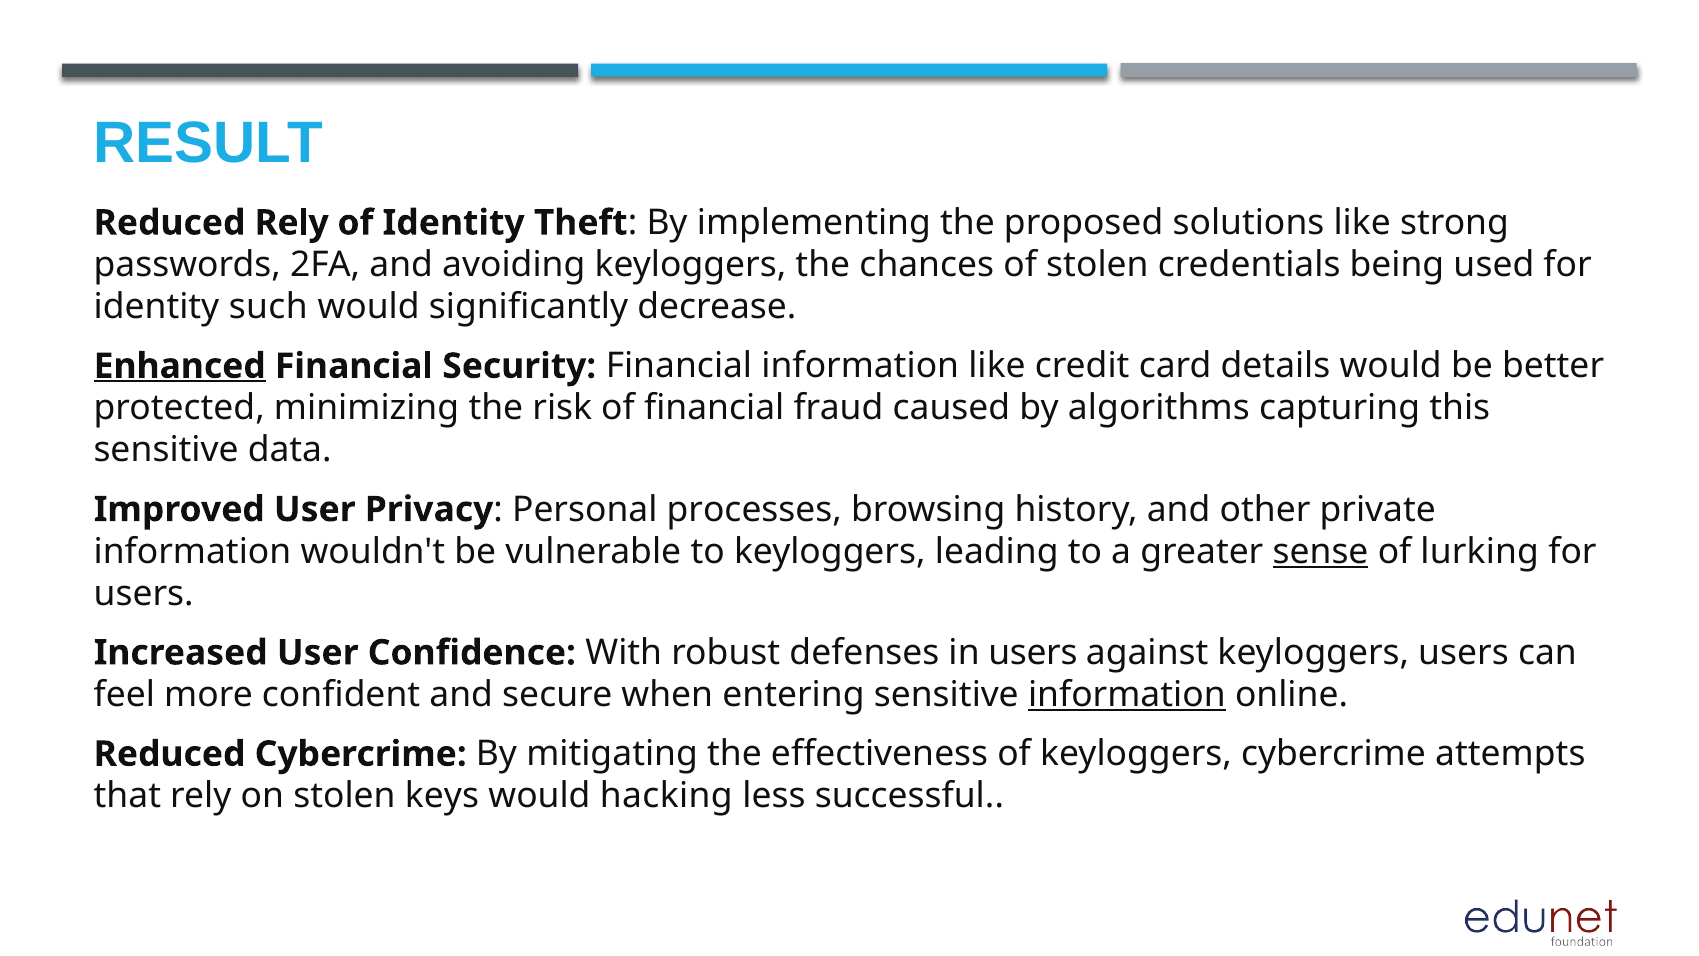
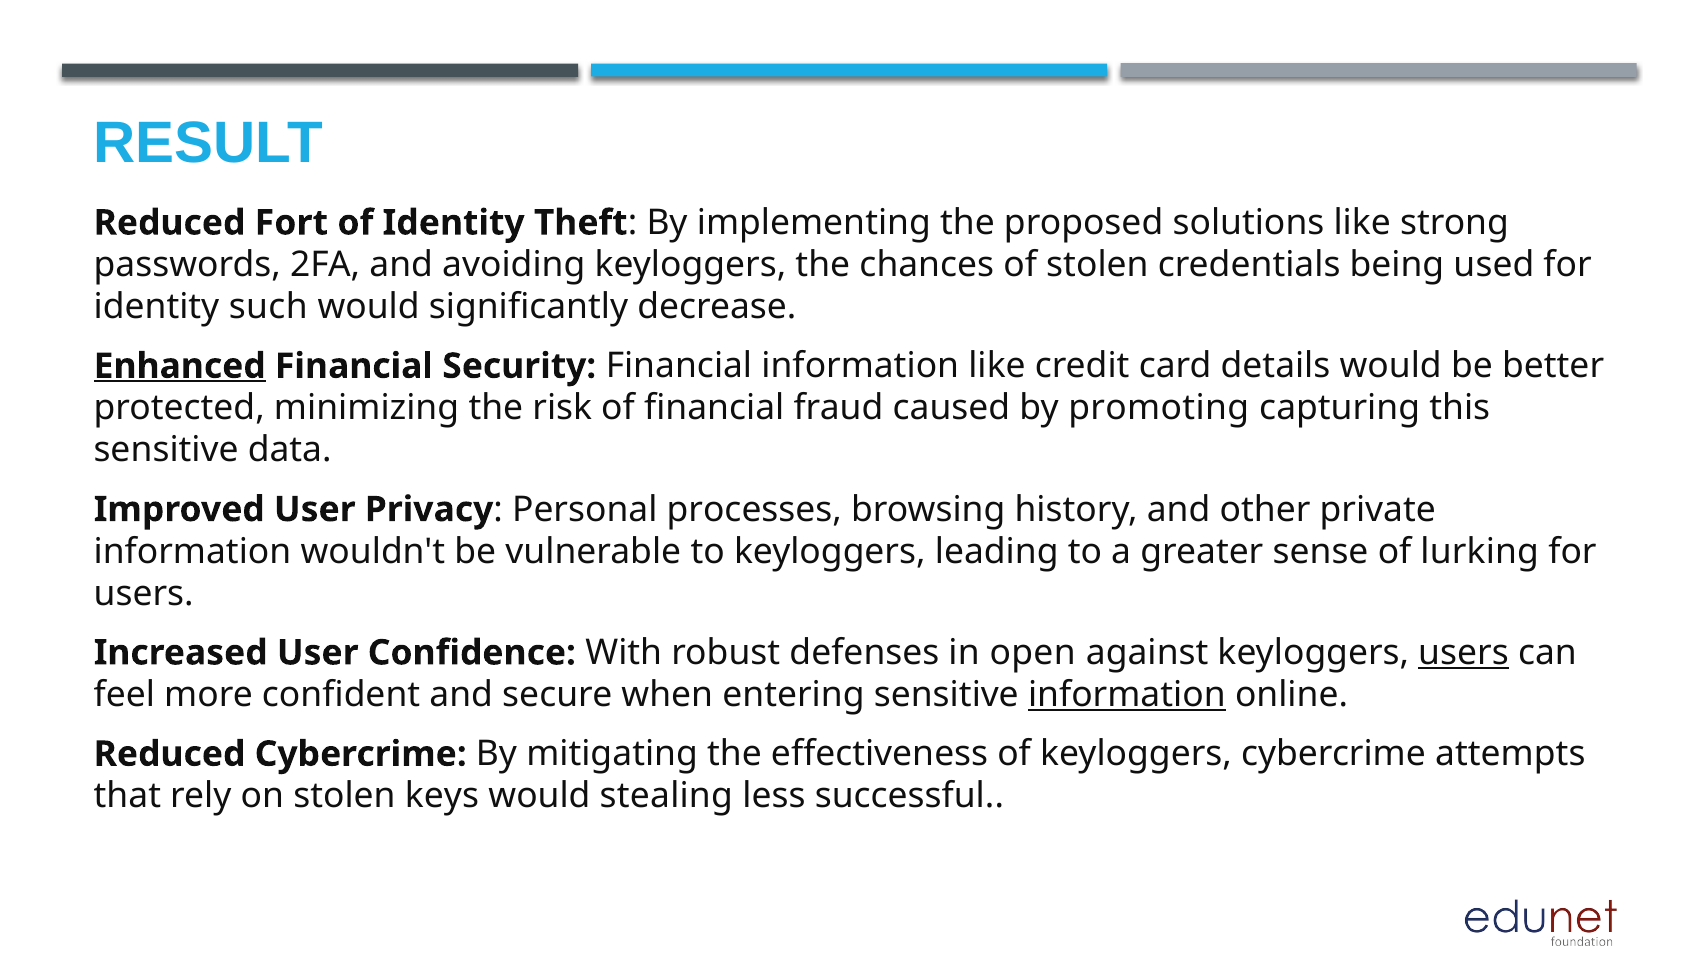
Reduced Rely: Rely -> Fort
algorithms: algorithms -> promoting
sense underline: present -> none
in users: users -> open
users at (1464, 653) underline: none -> present
hacking: hacking -> stealing
